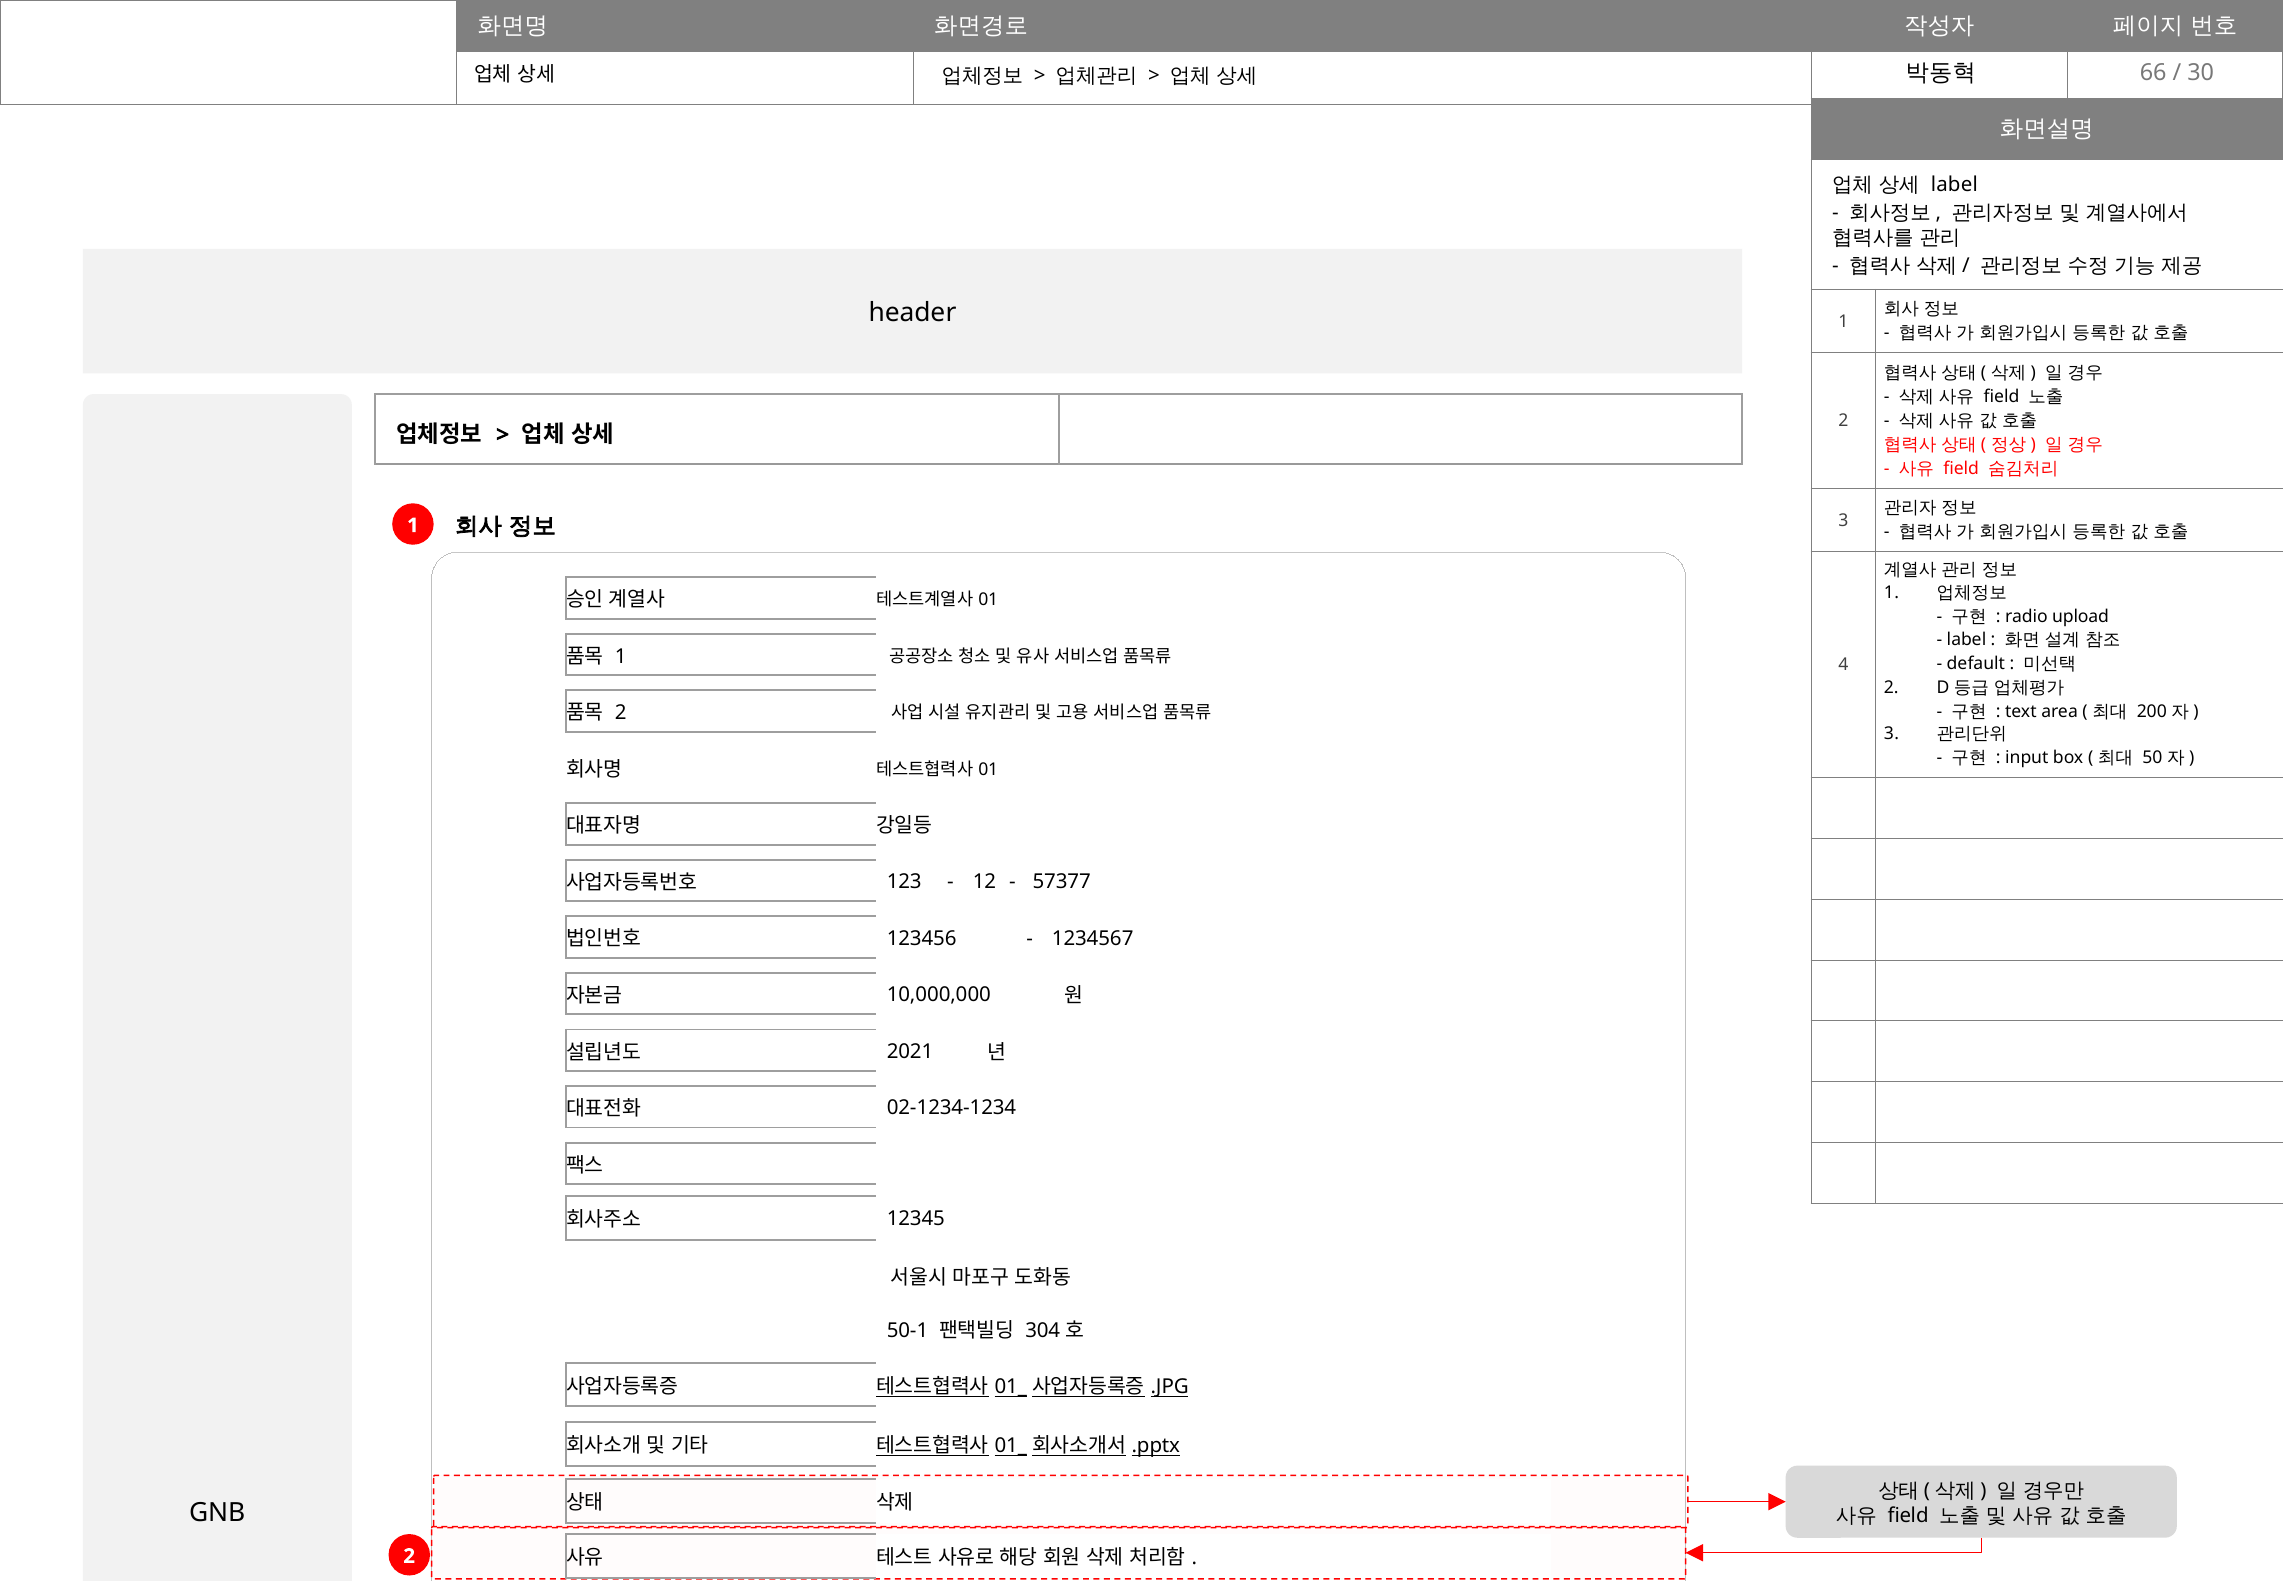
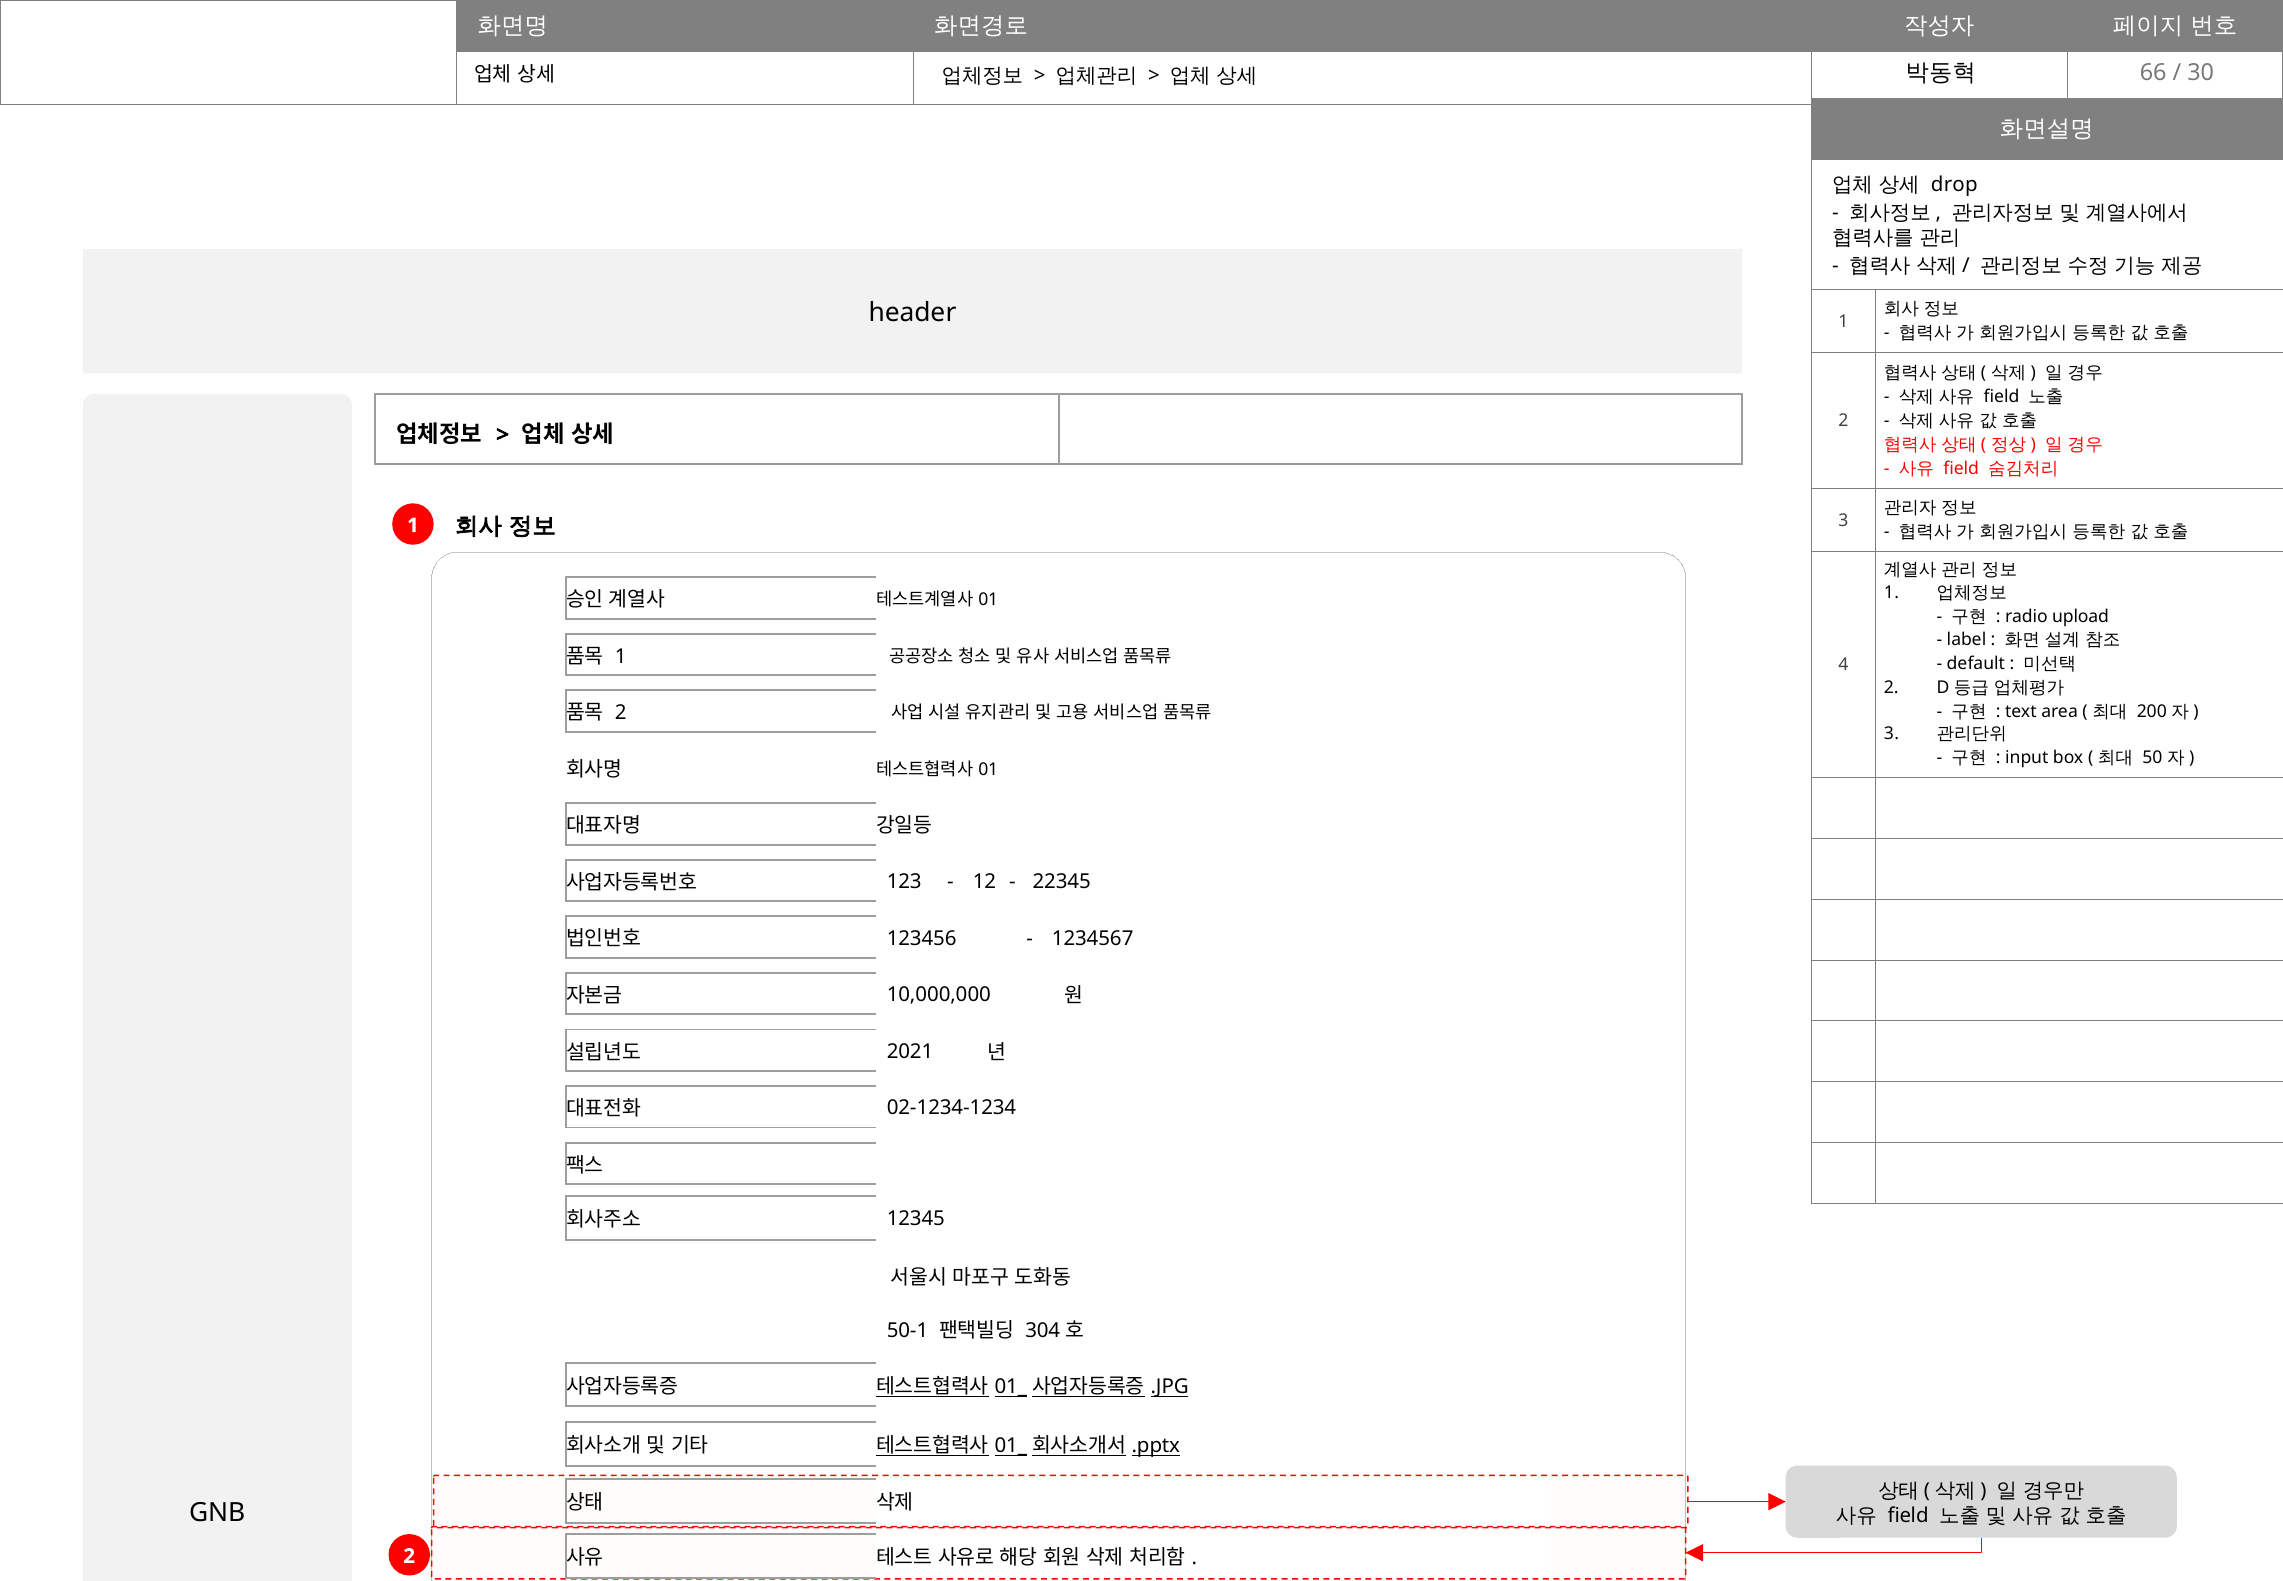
label at (1954, 185): label -> drop
57377: 57377 -> 22345
